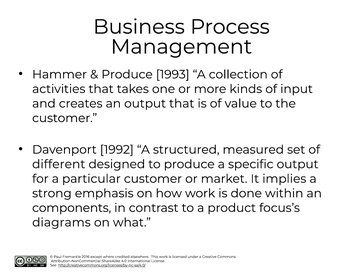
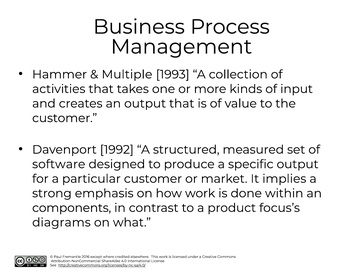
Produce at (127, 74): Produce -> Multiple
different: different -> software
